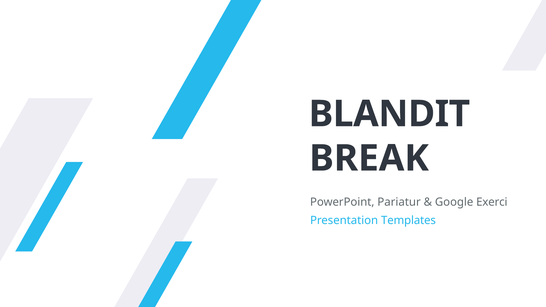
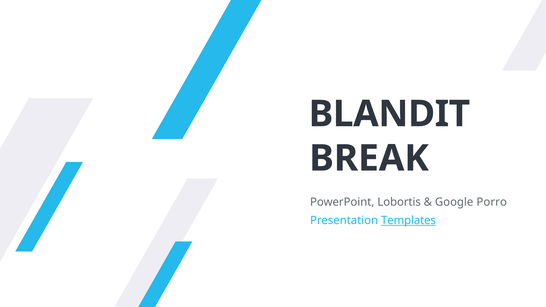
Pariatur: Pariatur -> Lobortis
Exerci: Exerci -> Porro
Templates underline: none -> present
